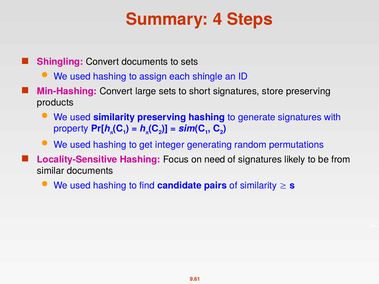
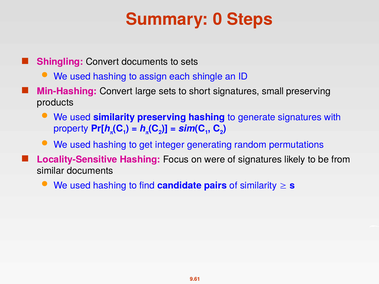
4: 4 -> 0
store: store -> small
need: need -> were
